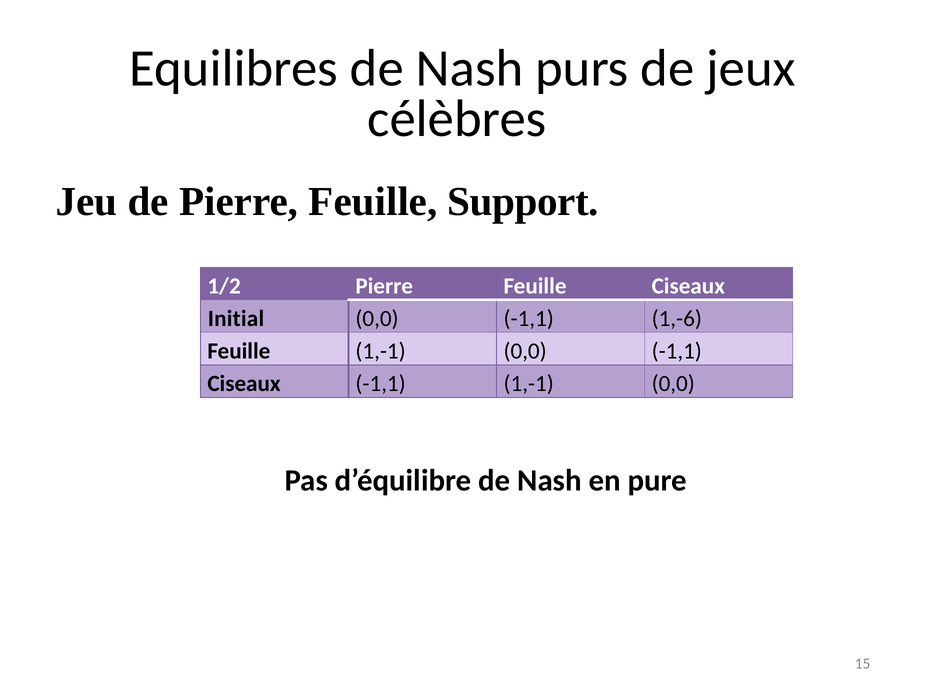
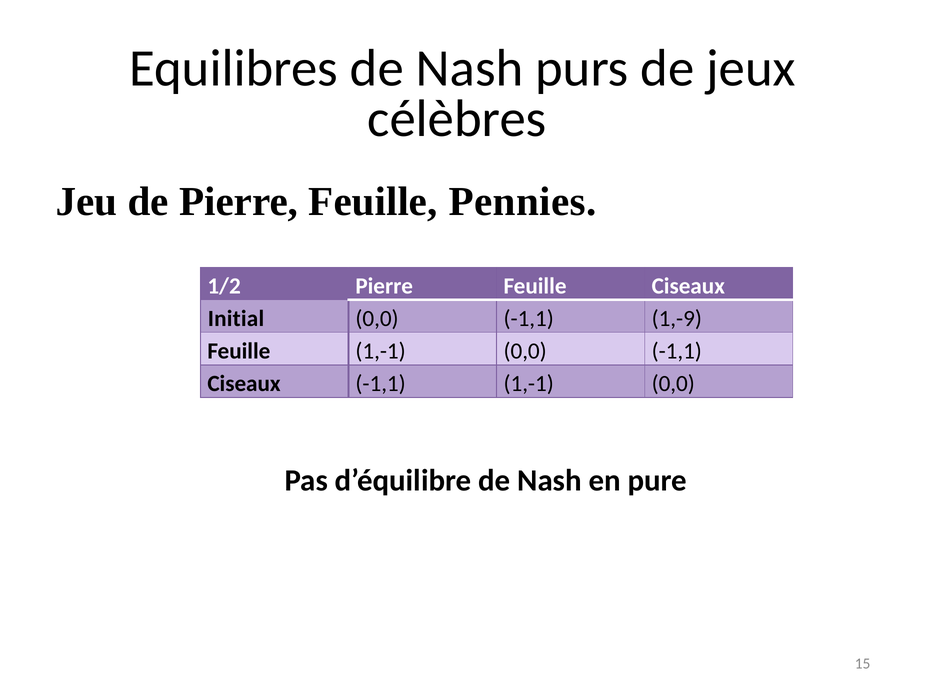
Support: Support -> Pennies
1,-6: 1,-6 -> 1,-9
